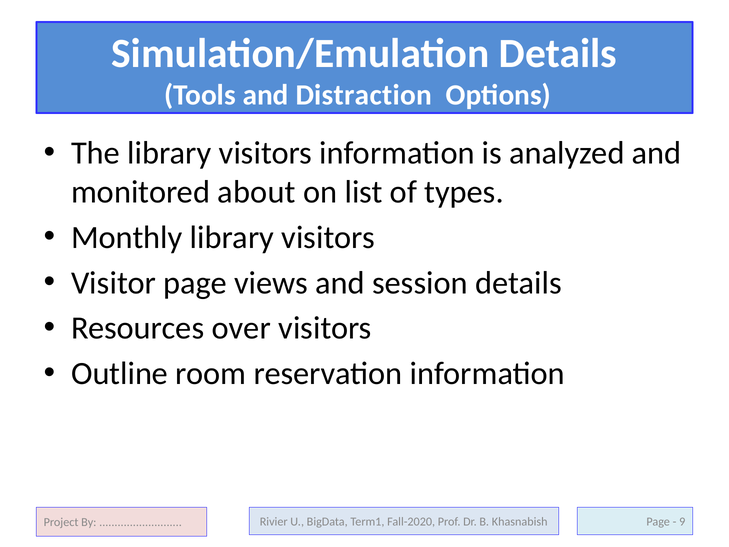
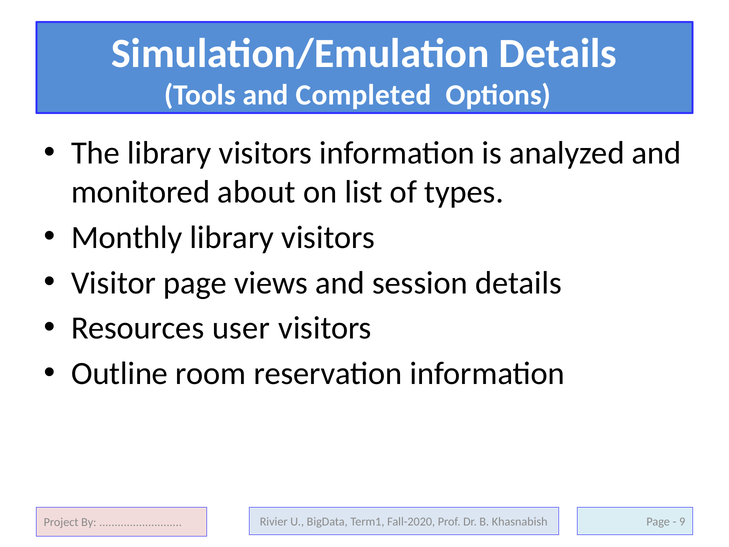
Distraction: Distraction -> Completed
over: over -> user
